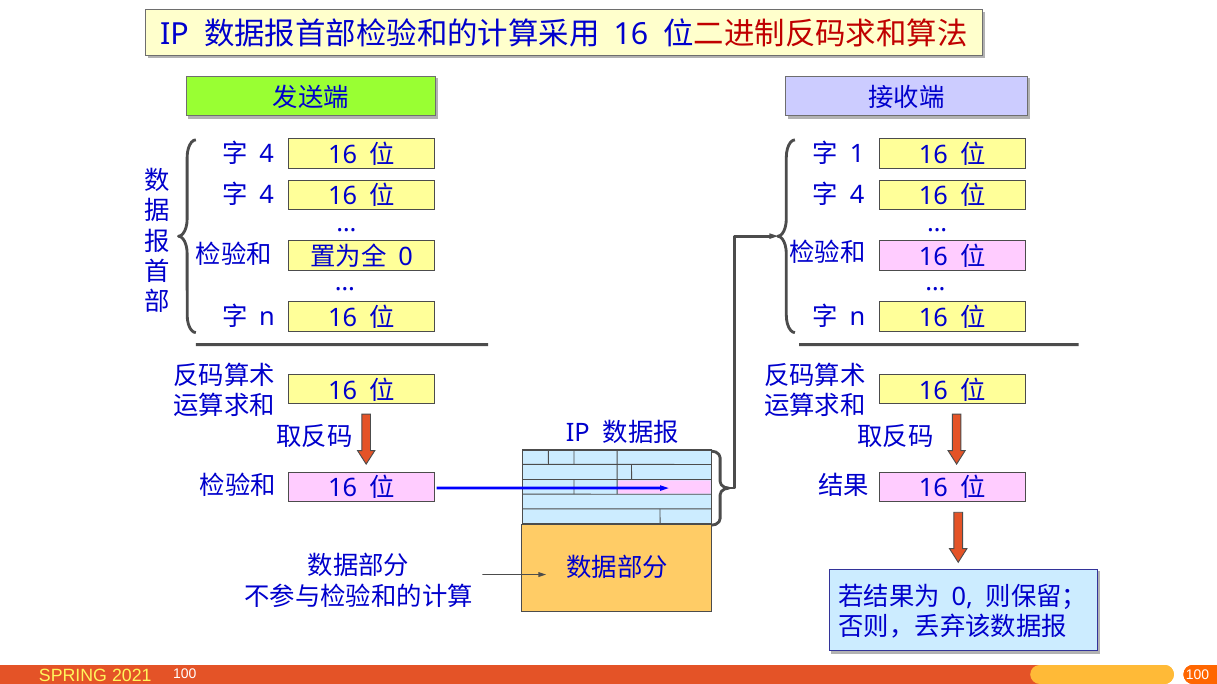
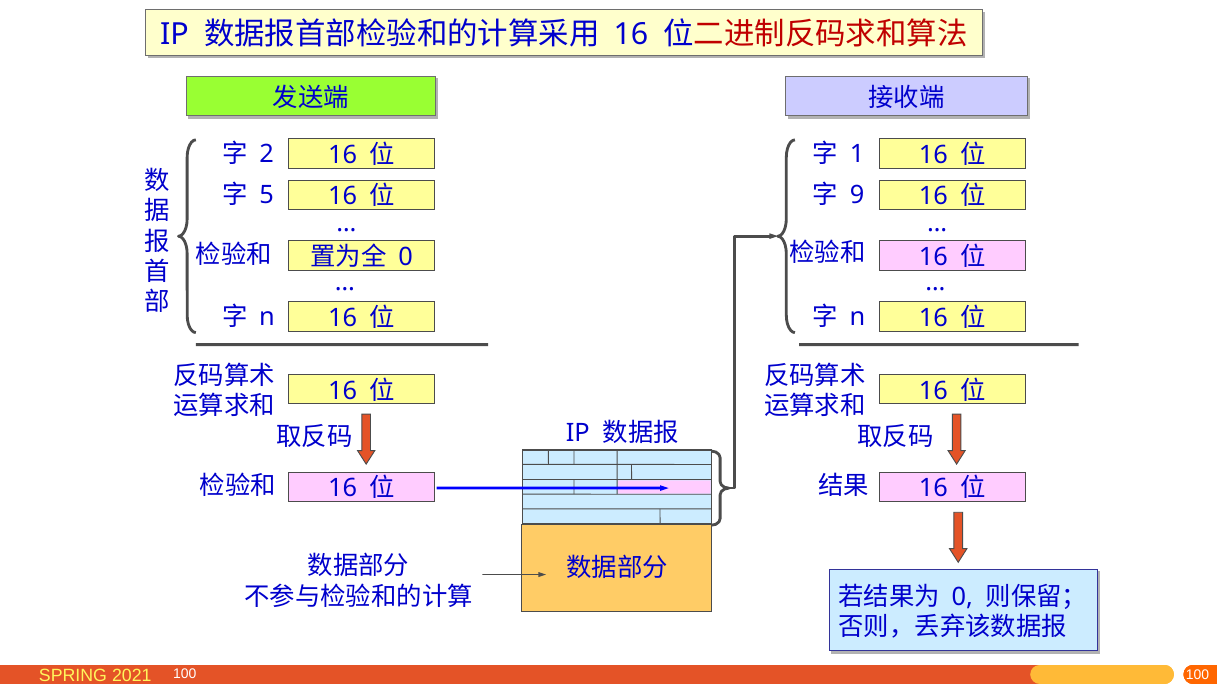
4 at (267, 154): 4 -> 2
4 at (267, 196): 4 -> 5
4 at (857, 196): 4 -> 9
